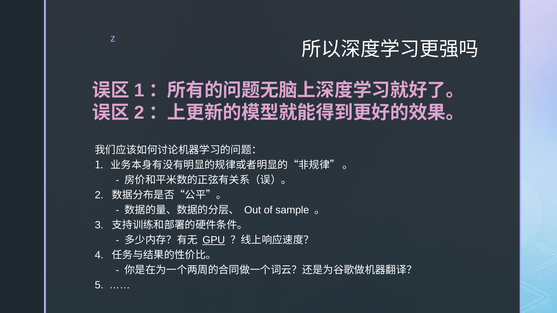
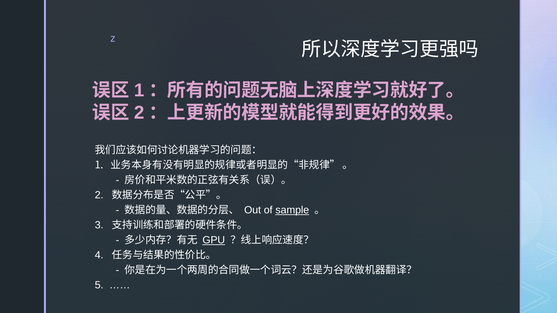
sample underline: none -> present
